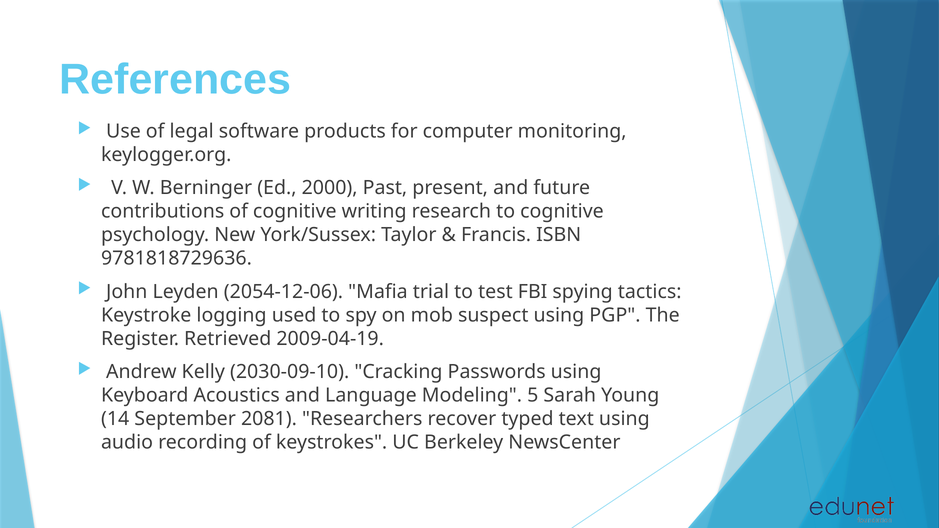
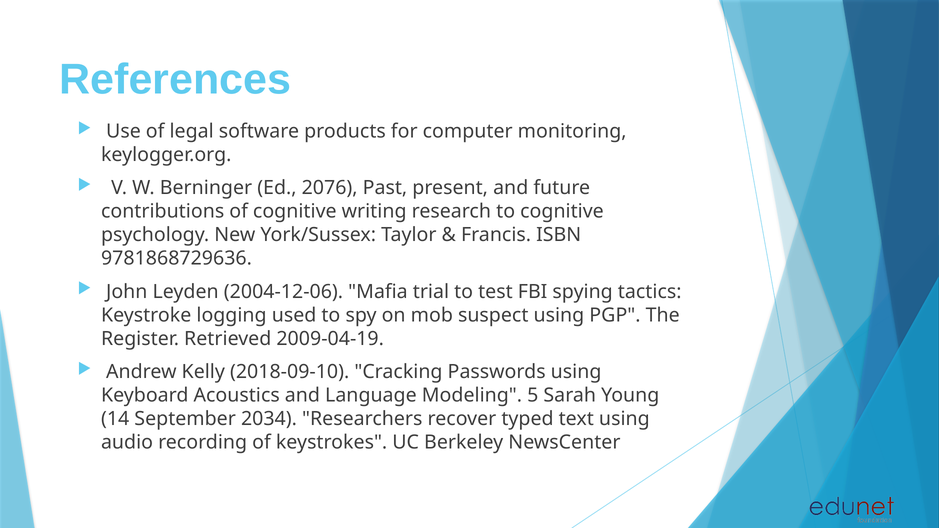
2000: 2000 -> 2076
9781818729636: 9781818729636 -> 9781868729636
2054-12-06: 2054-12-06 -> 2004-12-06
2030-09-10: 2030-09-10 -> 2018-09-10
2081: 2081 -> 2034
